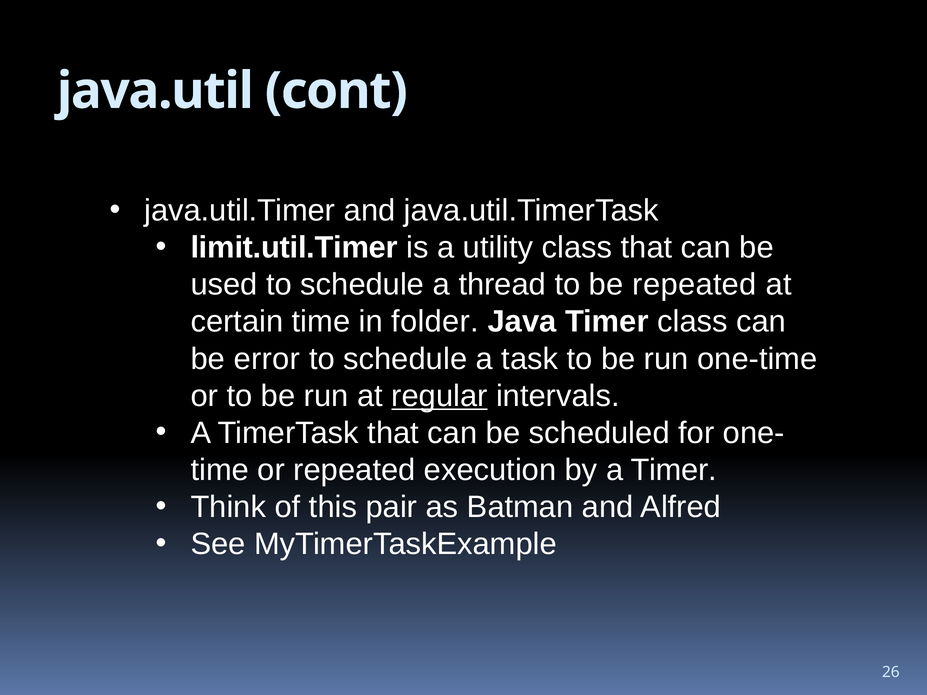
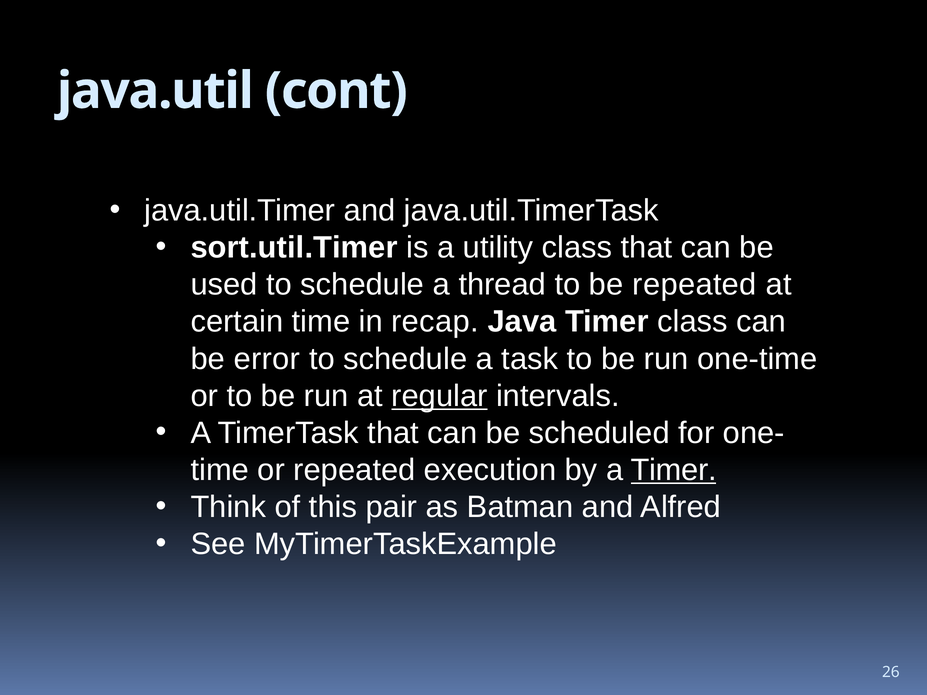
limit.util.Timer: limit.util.Timer -> sort.util.Timer
folder: folder -> recap
Timer at (674, 470) underline: none -> present
